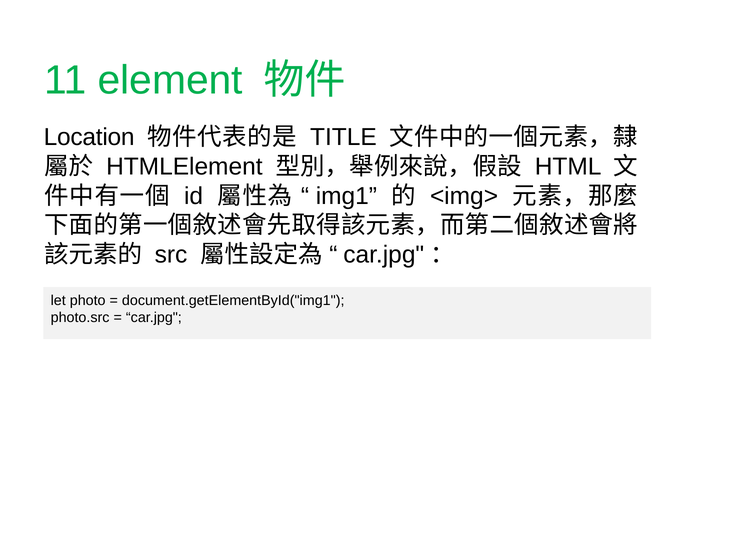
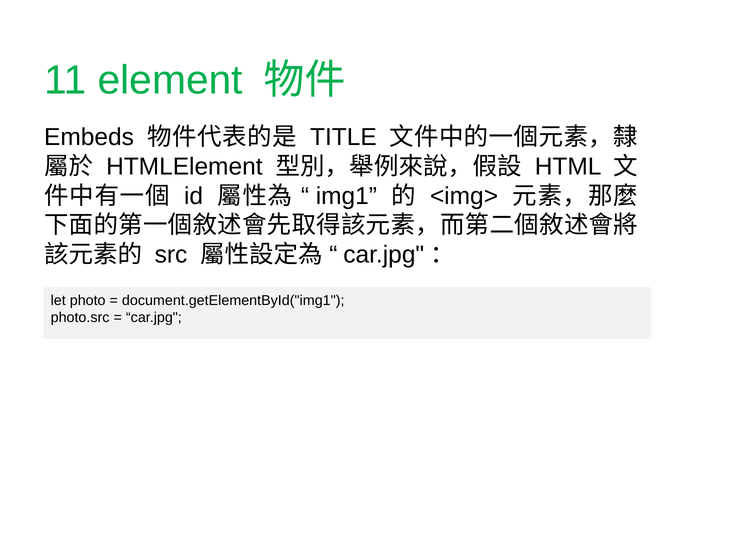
Location: Location -> Embeds
